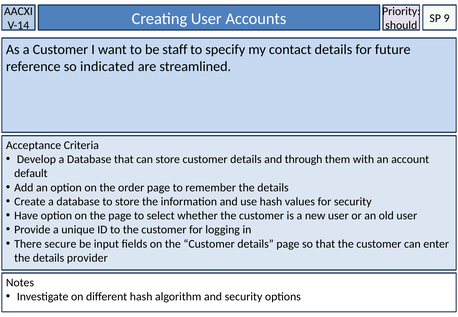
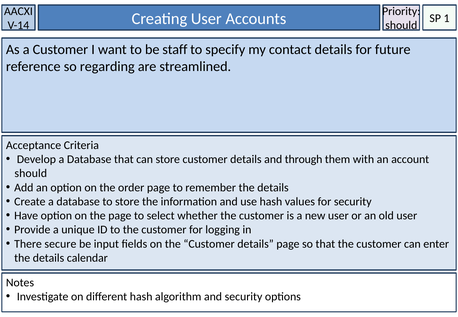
9: 9 -> 1
indicated: indicated -> regarding
default at (31, 173): default -> should
provider: provider -> calendar
